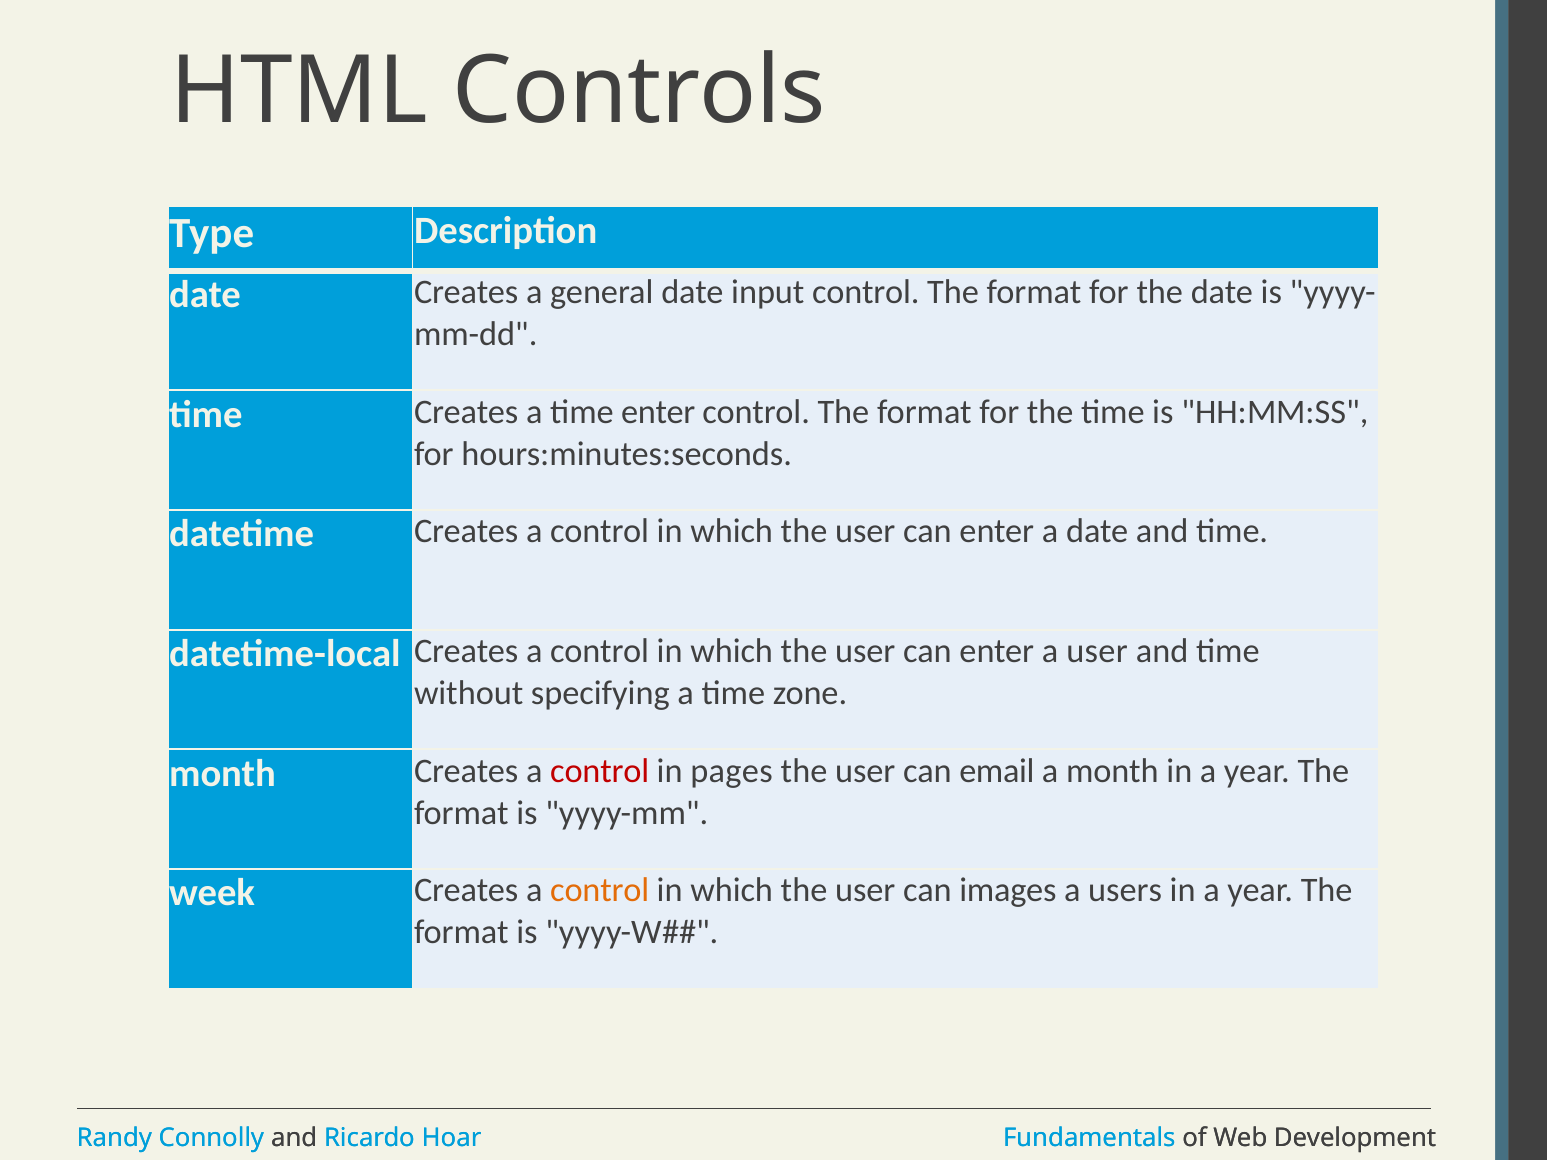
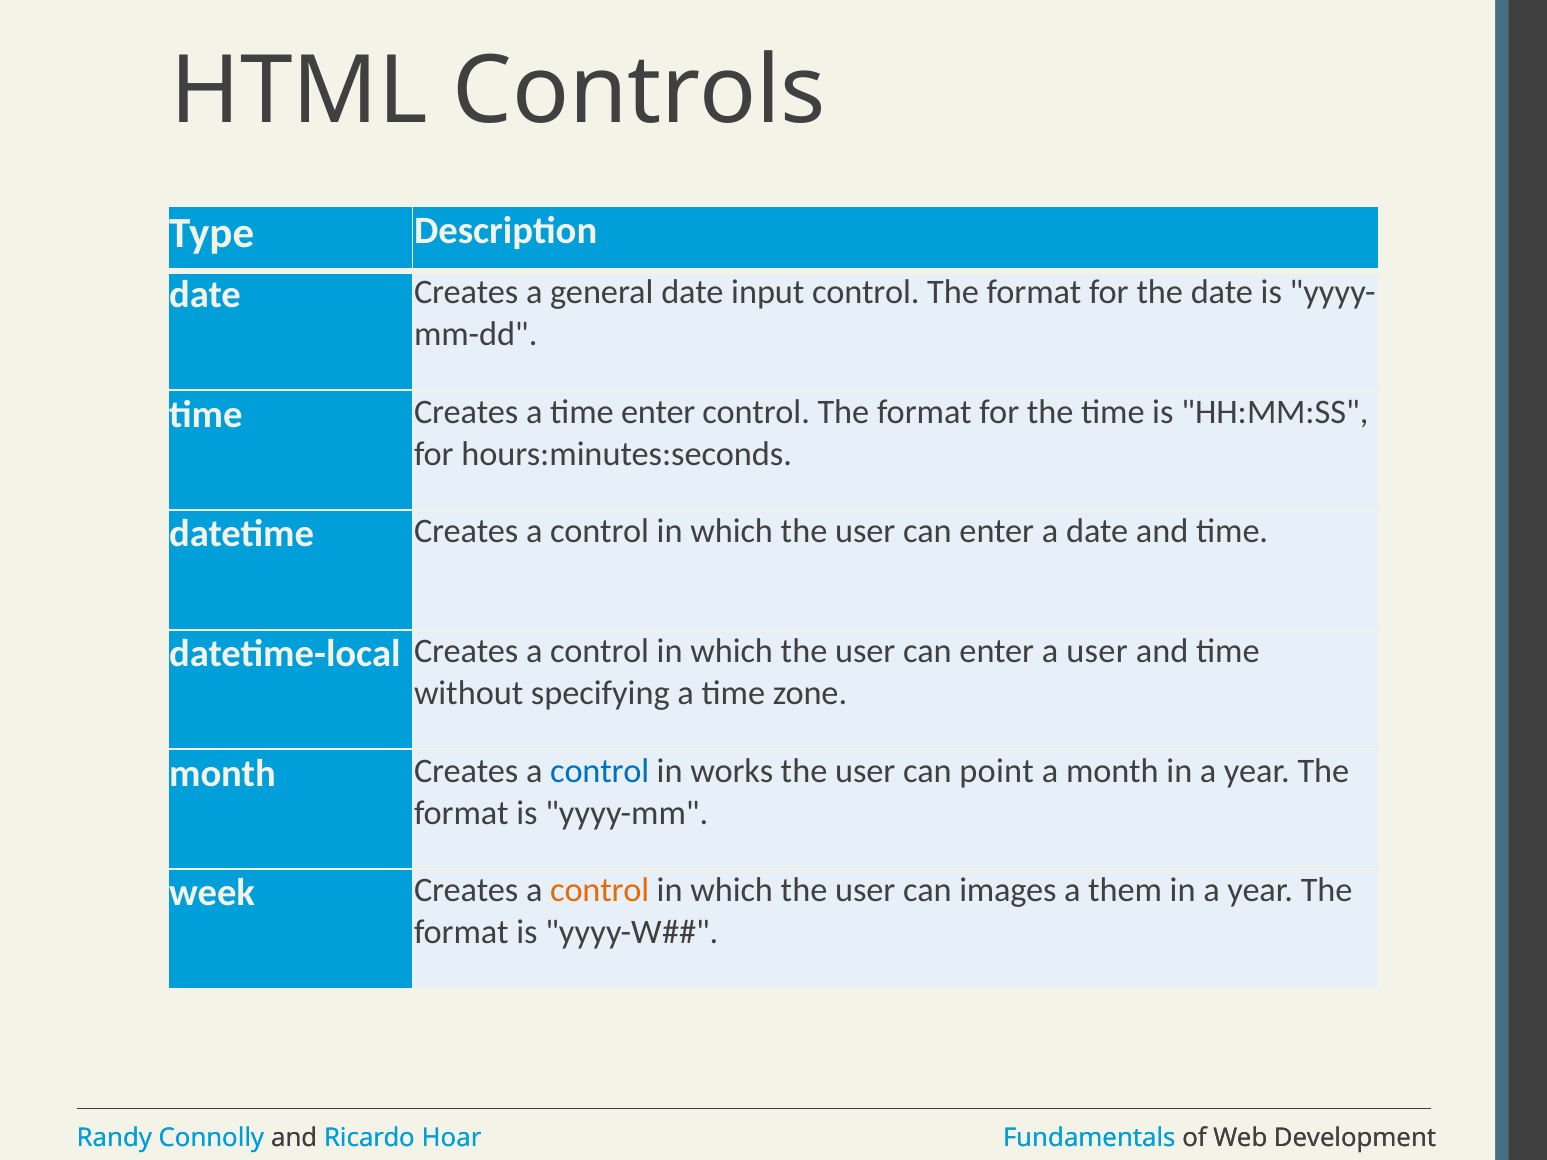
control at (600, 771) colour: red -> blue
pages: pages -> works
email: email -> point
users: users -> them
